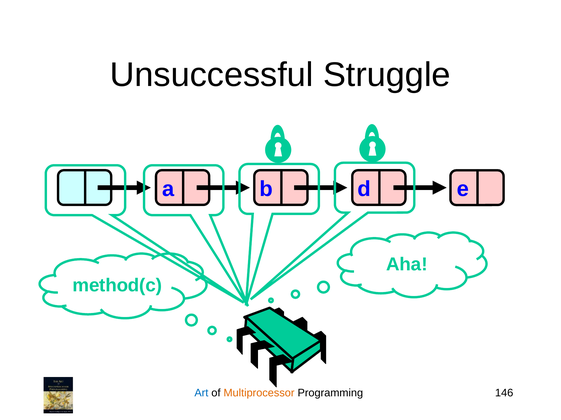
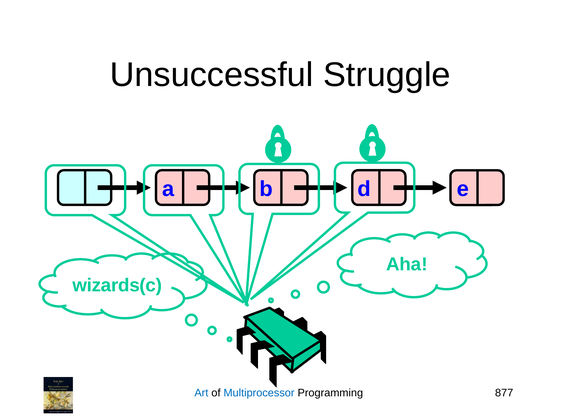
method(c: method(c -> wizards(c
Multiprocessor colour: orange -> blue
146: 146 -> 877
